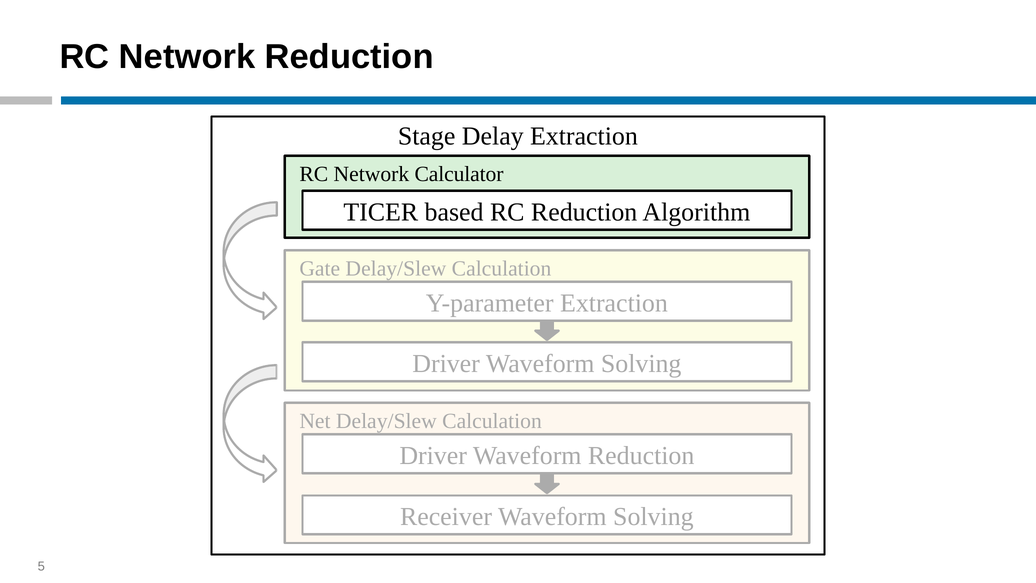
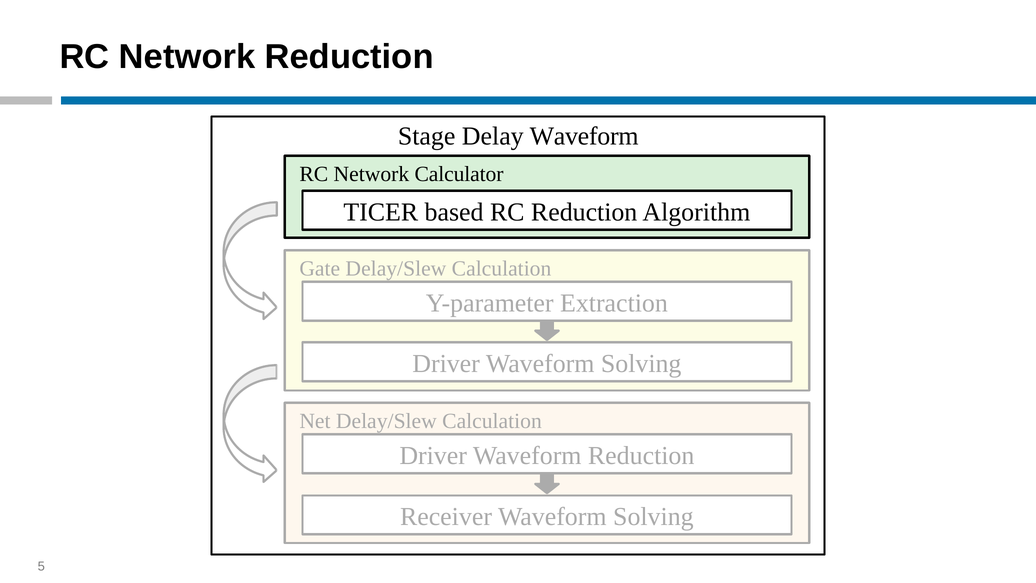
Delay Extraction: Extraction -> Waveform
